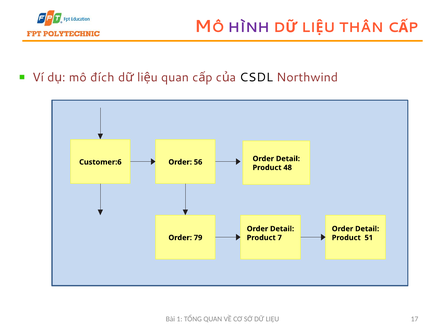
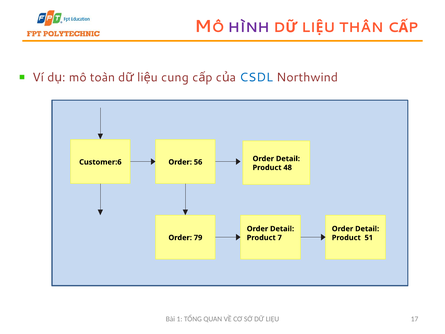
đích: đích -> toàn
quan at (175, 77): quan -> cung
CSDL colour: black -> blue
